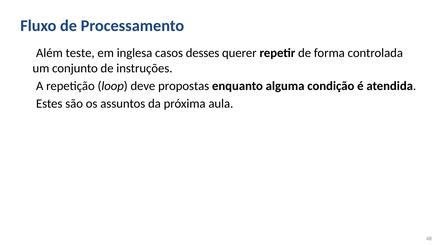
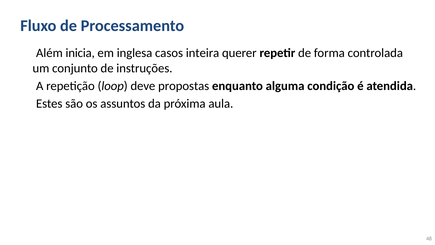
teste: teste -> inicia
desses: desses -> inteira
